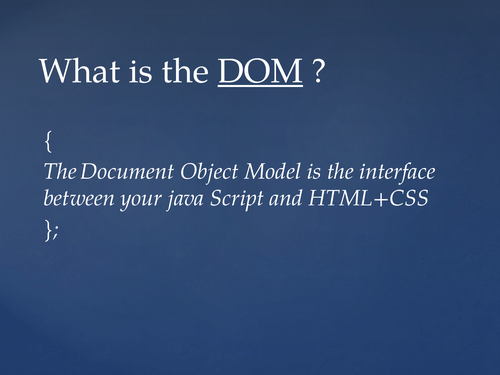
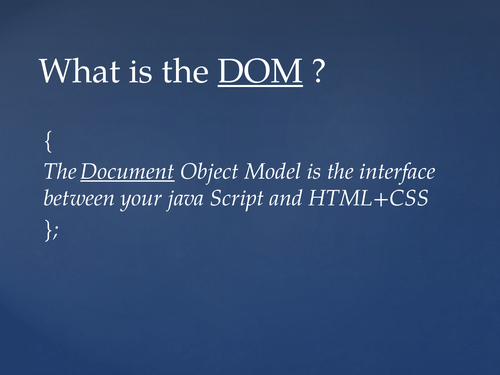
Document underline: none -> present
